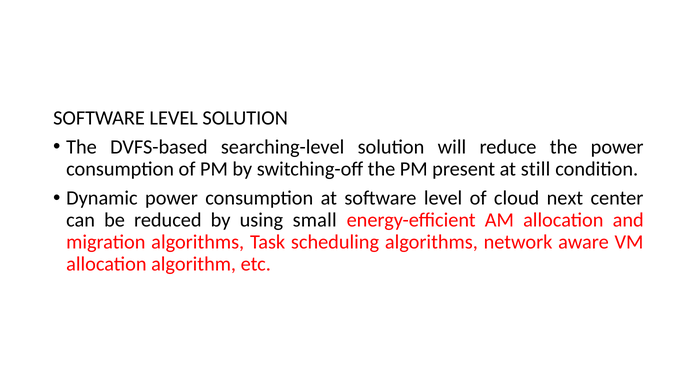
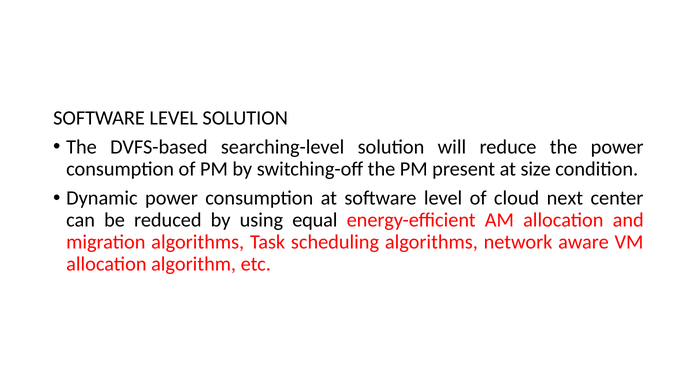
still: still -> size
small: small -> equal
